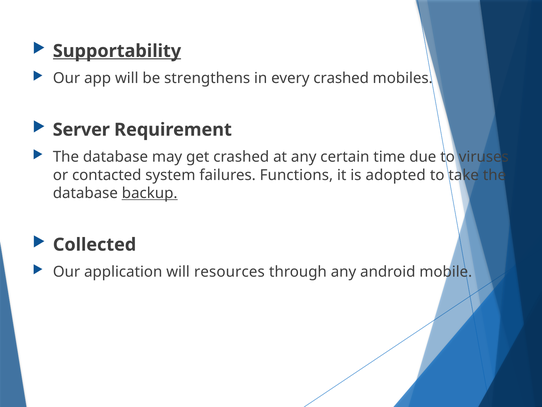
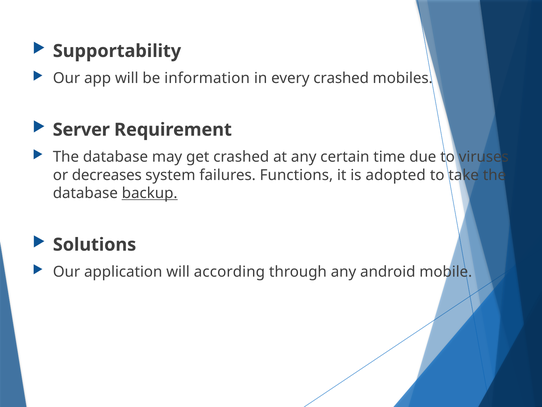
Supportability underline: present -> none
strengthens: strengthens -> information
contacted: contacted -> decreases
Collected: Collected -> Solutions
resources: resources -> according
